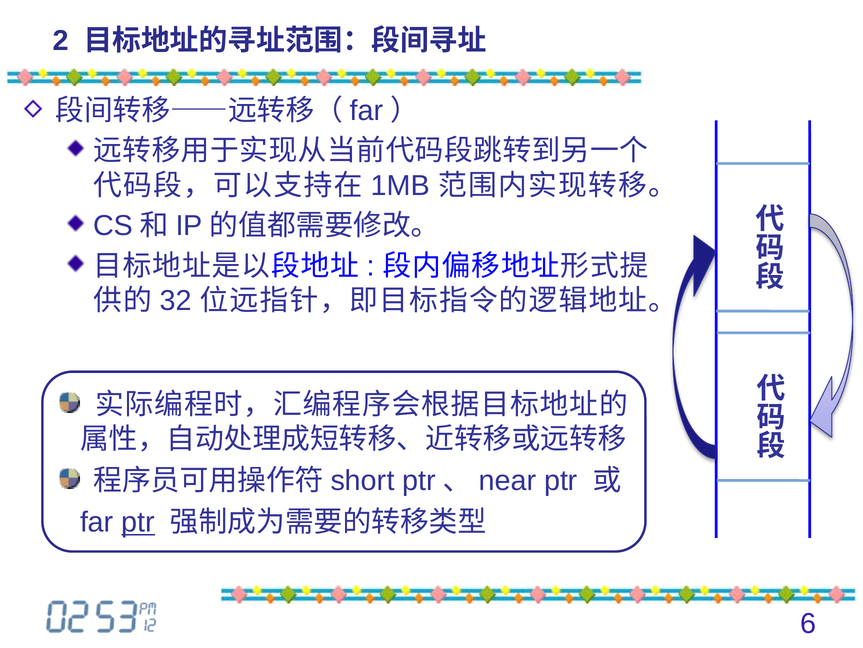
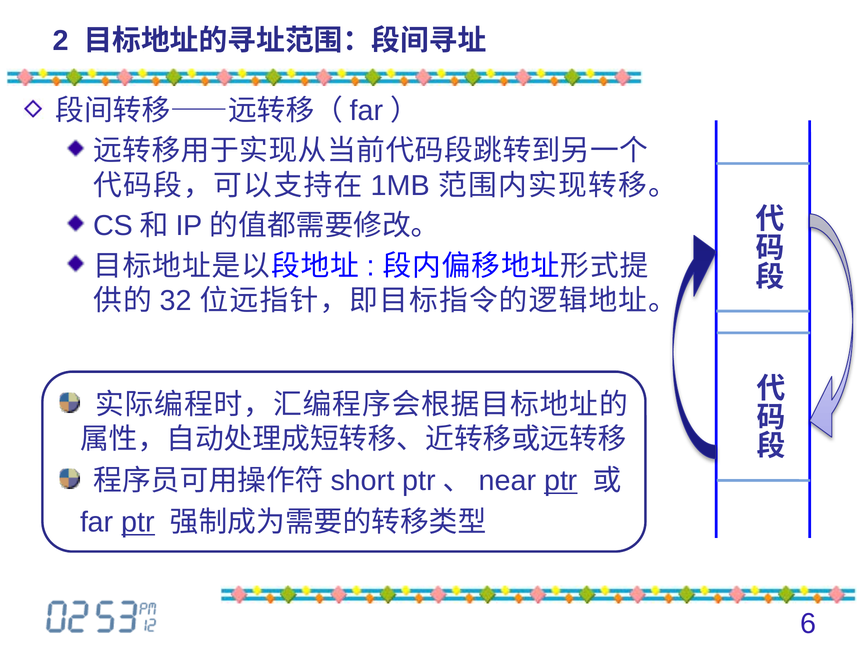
ptr at (561, 480) underline: none -> present
